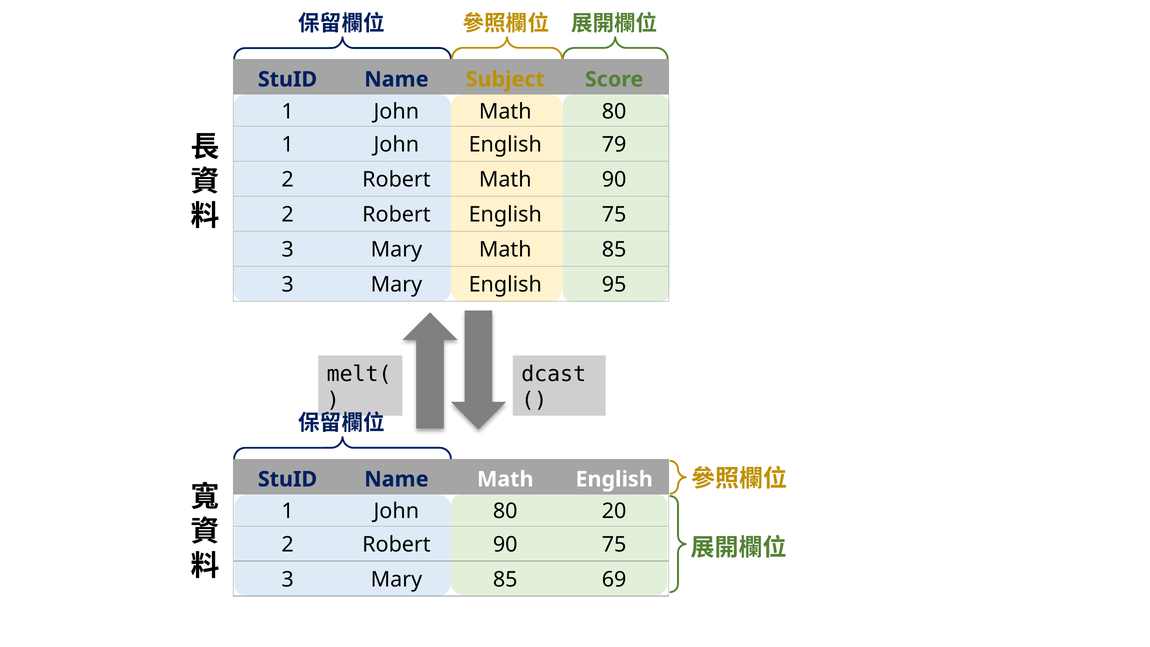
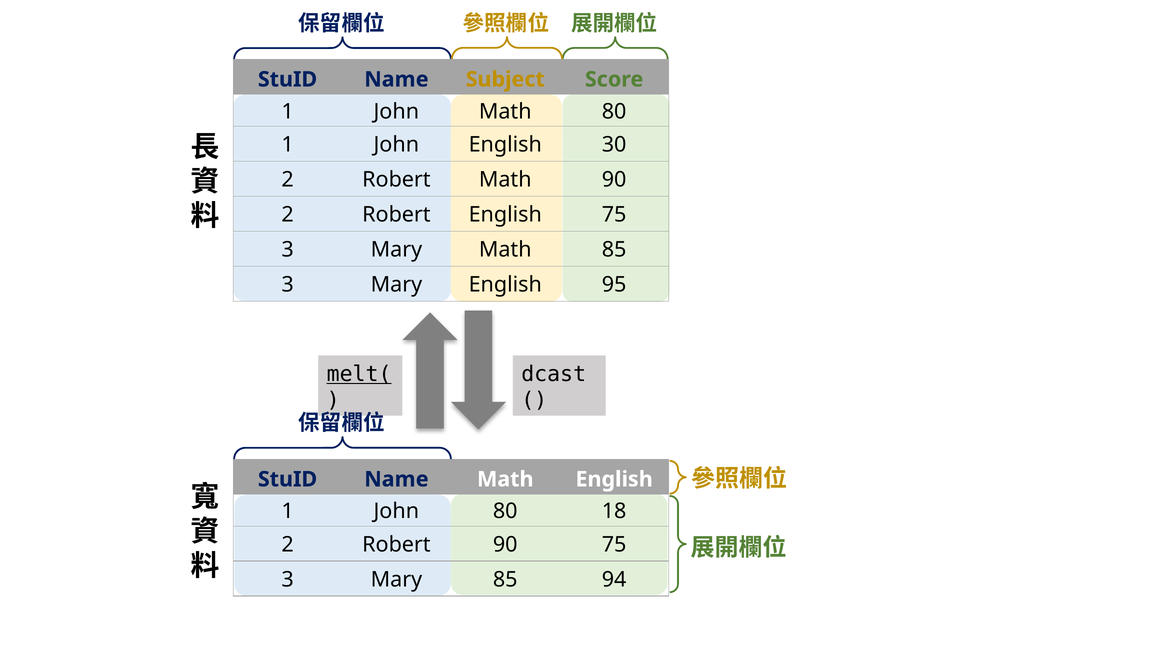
79: 79 -> 30
melt( underline: none -> present
20: 20 -> 18
69: 69 -> 94
